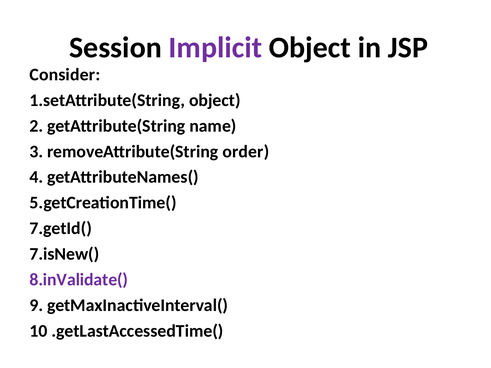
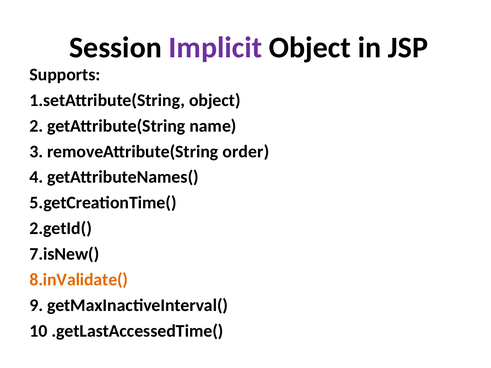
Consider: Consider -> Supports
7.getId(: 7.getId( -> 2.getId(
8.inValidate( colour: purple -> orange
